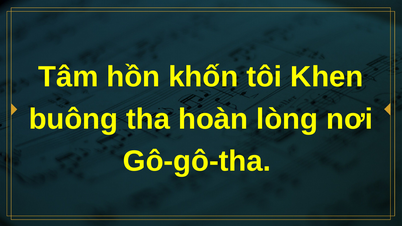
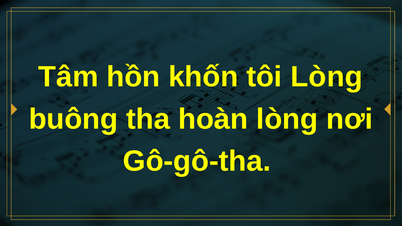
tôi Khen: Khen -> Lòng
